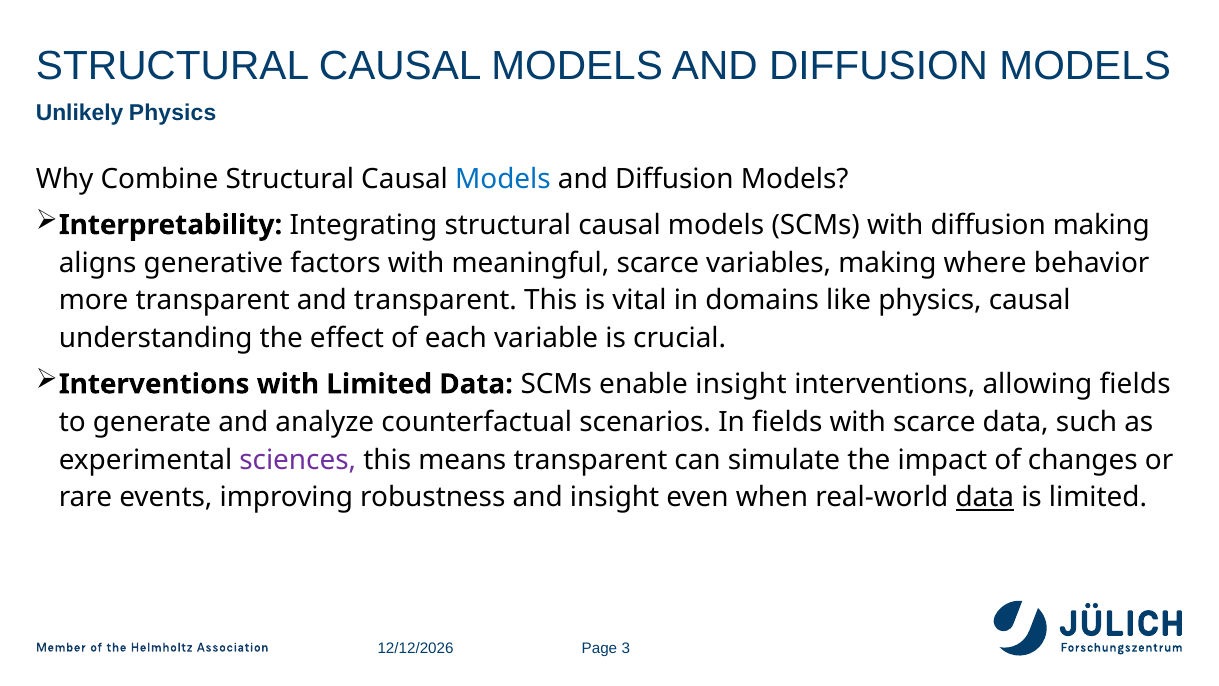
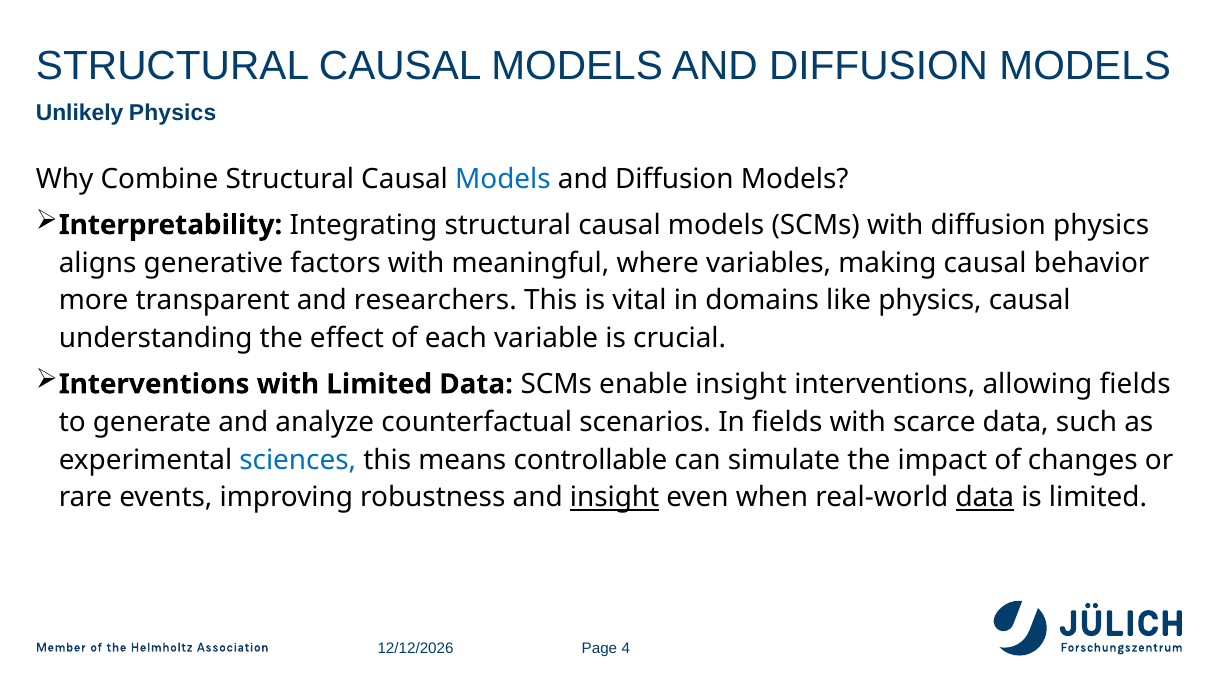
diffusion making: making -> physics
meaningful scarce: scarce -> where
making where: where -> causal
and transparent: transparent -> researchers
sciences colour: purple -> blue
means transparent: transparent -> controllable
insight at (615, 498) underline: none -> present
3: 3 -> 4
